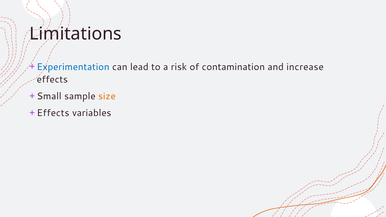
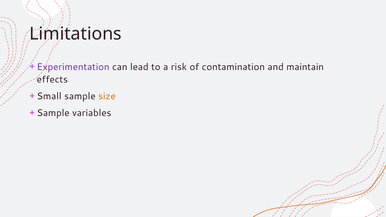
Experimentation colour: blue -> purple
increase: increase -> maintain
Effects at (53, 113): Effects -> Sample
